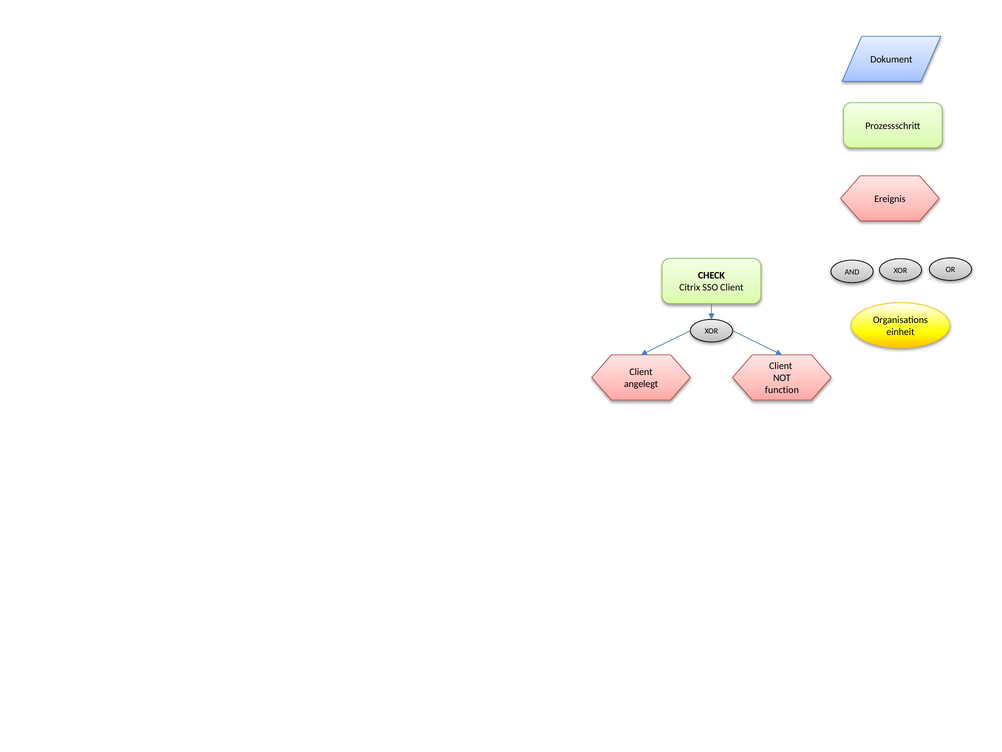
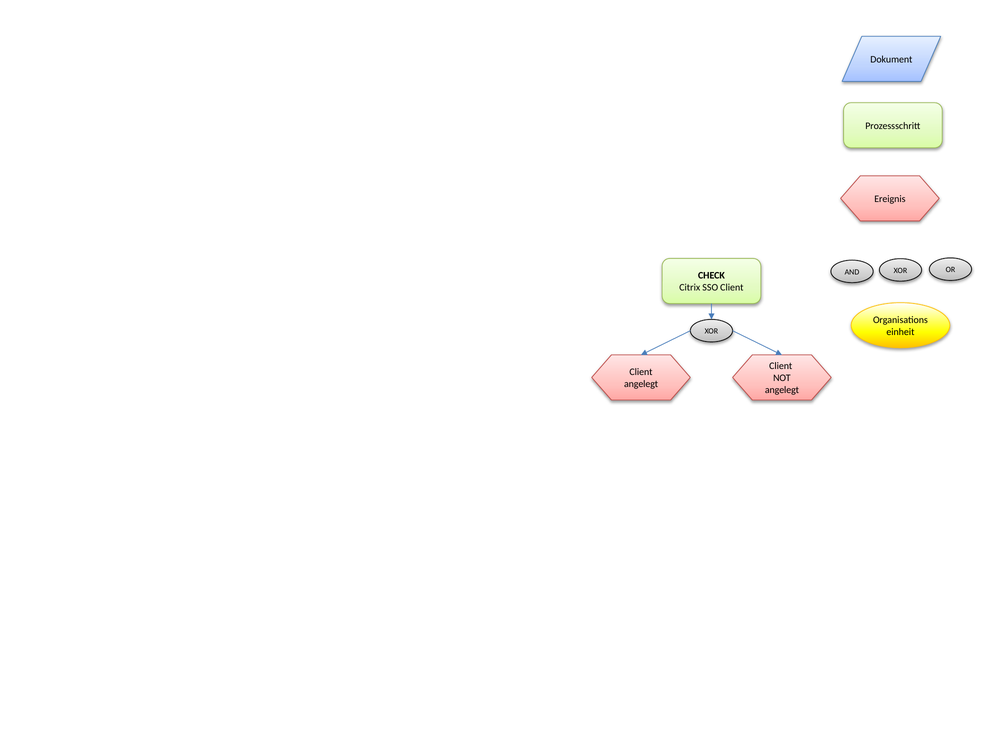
function at (782, 390): function -> angelegt
